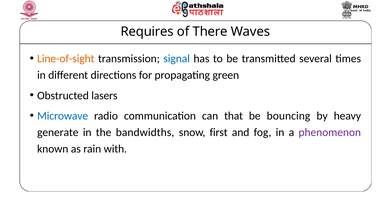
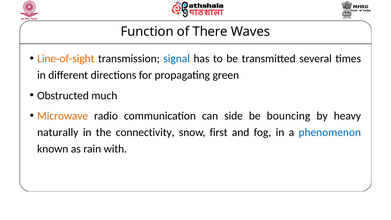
Requires: Requires -> Function
lasers: lasers -> much
Microwave colour: blue -> orange
that: that -> side
generate: generate -> naturally
bandwidths: bandwidths -> connectivity
phenomenon colour: purple -> blue
